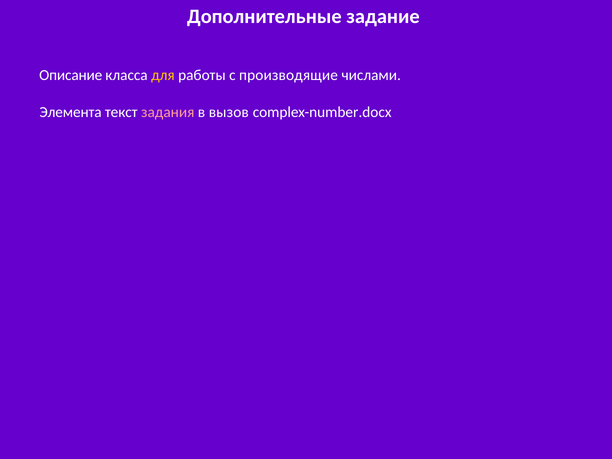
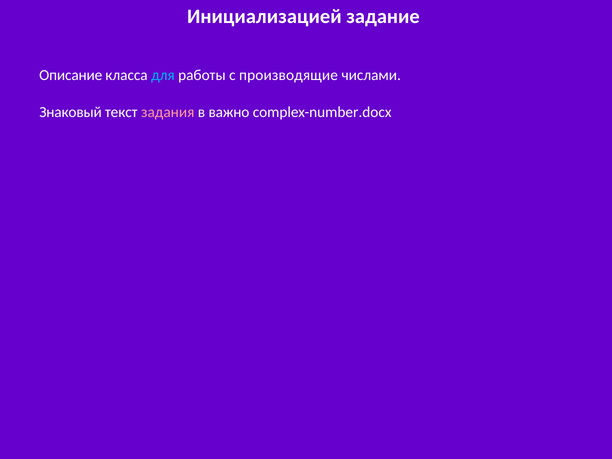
Дополнительные: Дополнительные -> Инициализацией
для colour: yellow -> light blue
Элемента: Элемента -> Знаковый
вызов: вызов -> важно
